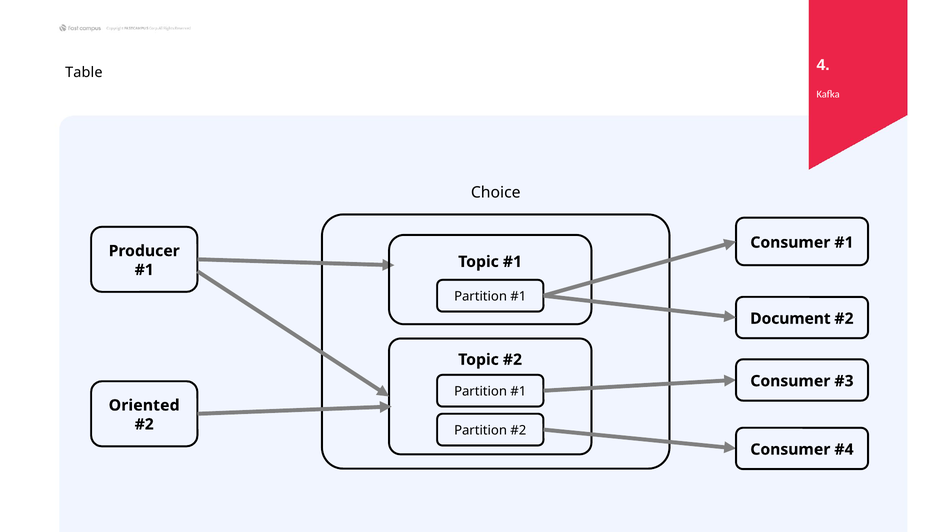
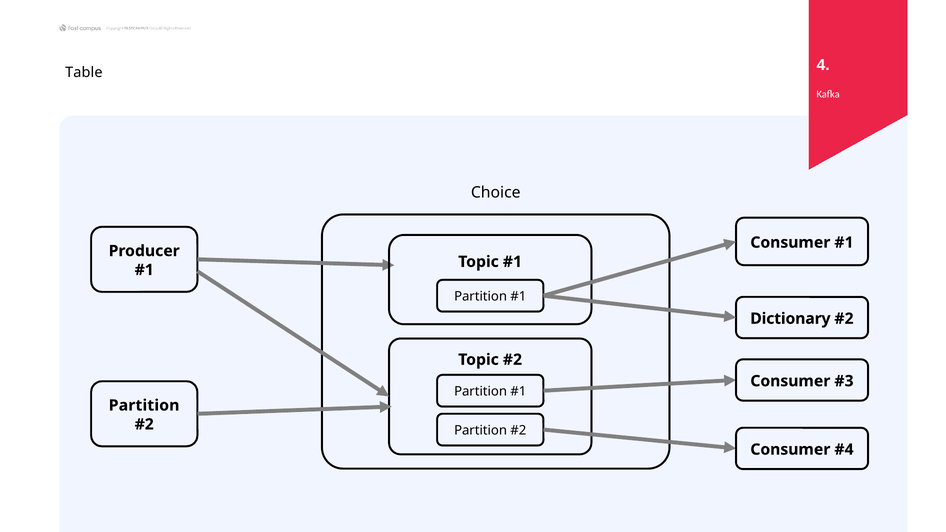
Document: Document -> Dictionary
Oriented at (144, 405): Oriented -> Partition
